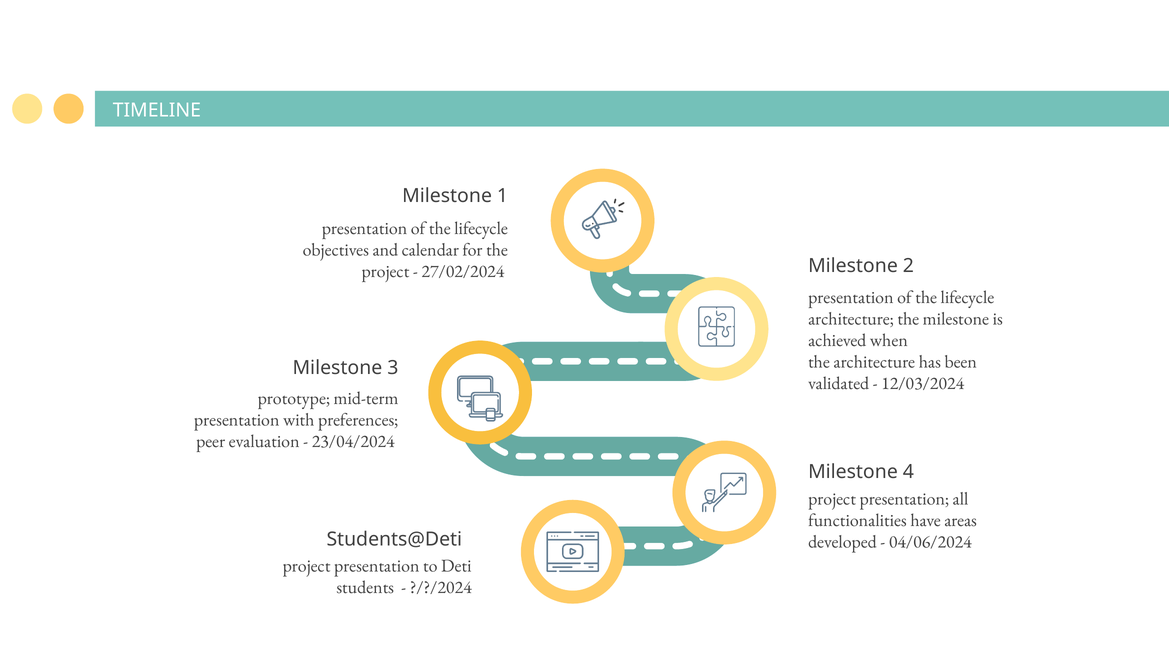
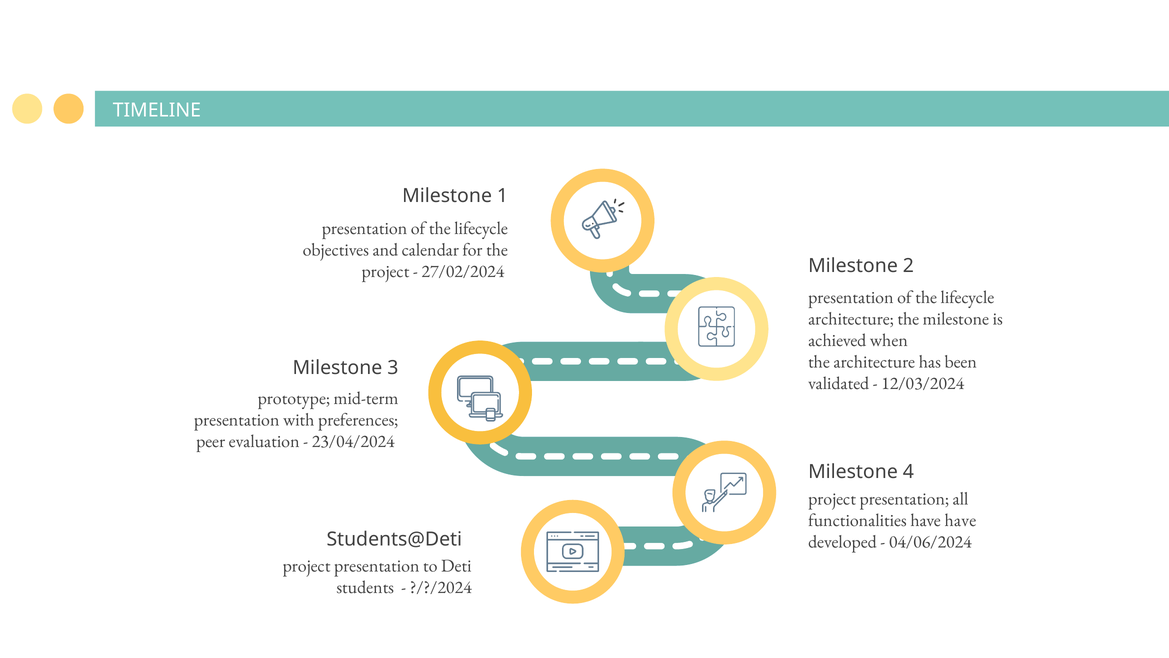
have areas: areas -> have
